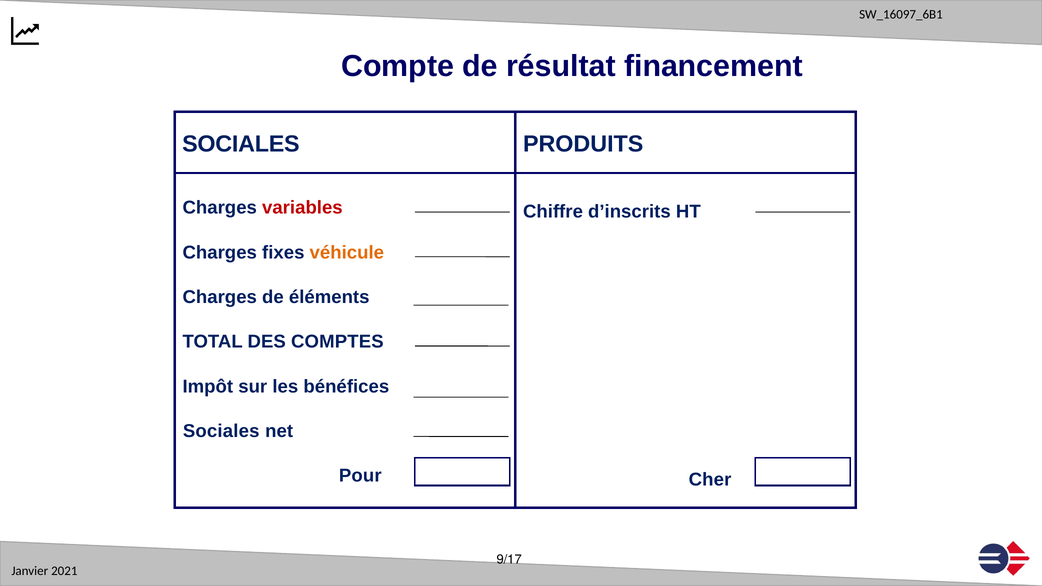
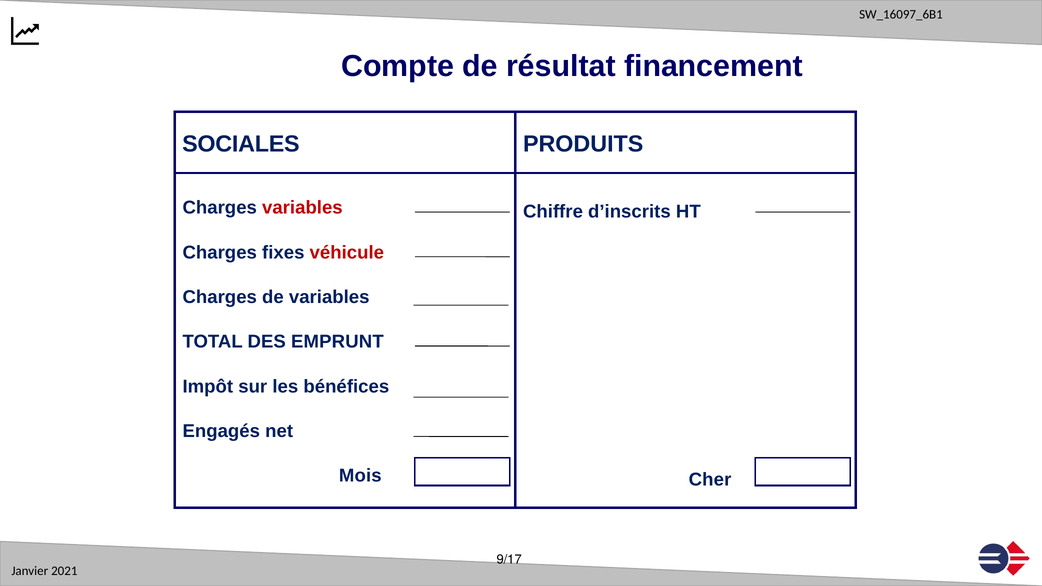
véhicule colour: orange -> red
de éléments: éléments -> variables
COMPTES: COMPTES -> EMPRUNT
Sociales at (221, 431): Sociales -> Engagés
Pour: Pour -> Mois
